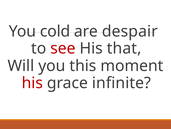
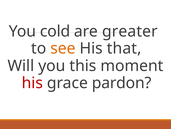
despair: despair -> greater
see colour: red -> orange
infinite: infinite -> pardon
